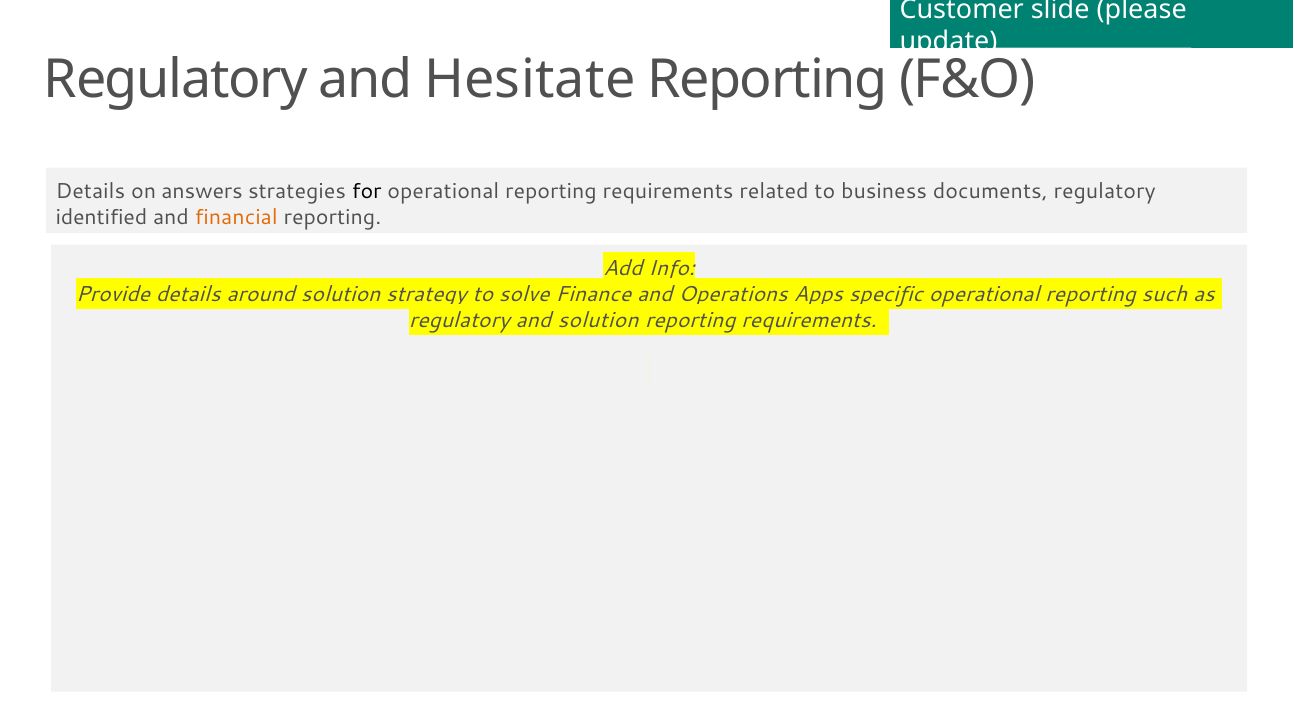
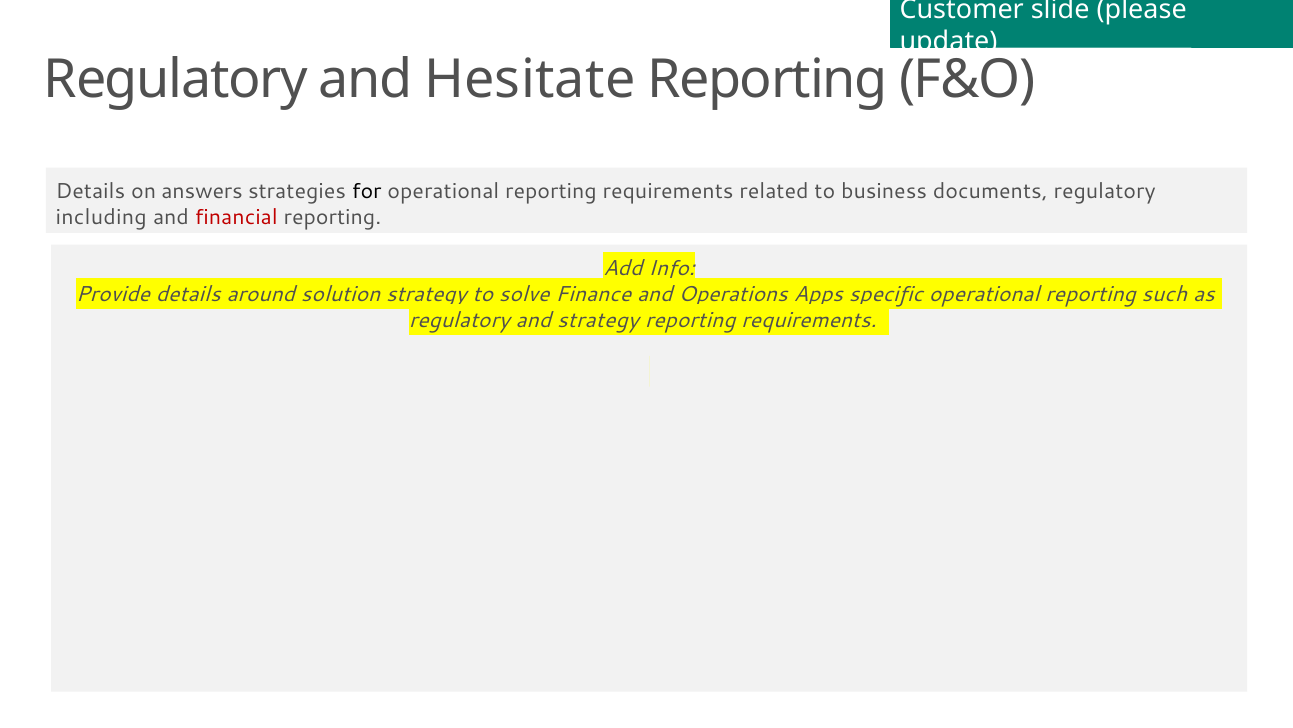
identified: identified -> including
financial colour: orange -> red
and solution: solution -> strategy
